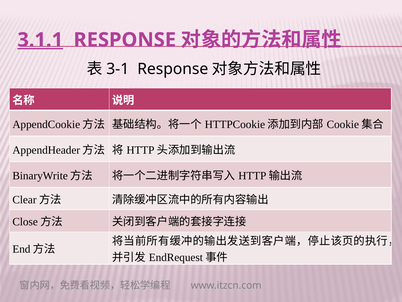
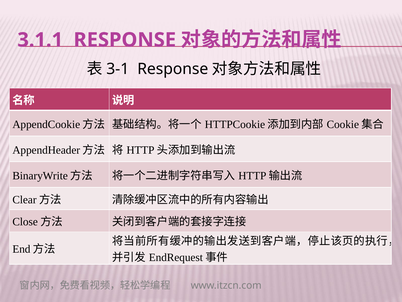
3.1.1 underline: present -> none
